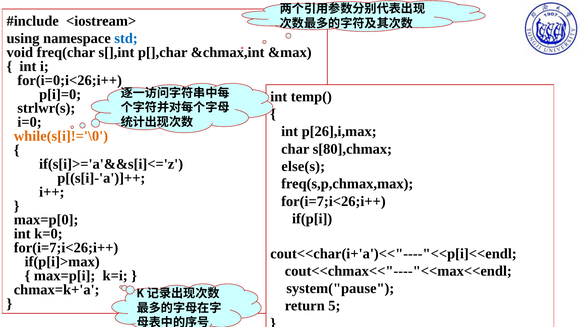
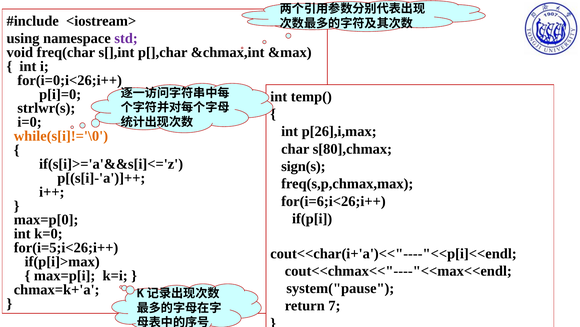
std colour: blue -> purple
else(s: else(s -> sign(s
for(i=7;i<26;i++ at (333, 201): for(i=7;i<26;i++ -> for(i=6;i<26;i++
for(i=7;i<26;i++ at (66, 247): for(i=7;i<26;i++ -> for(i=5;i<26;i++
5: 5 -> 7
